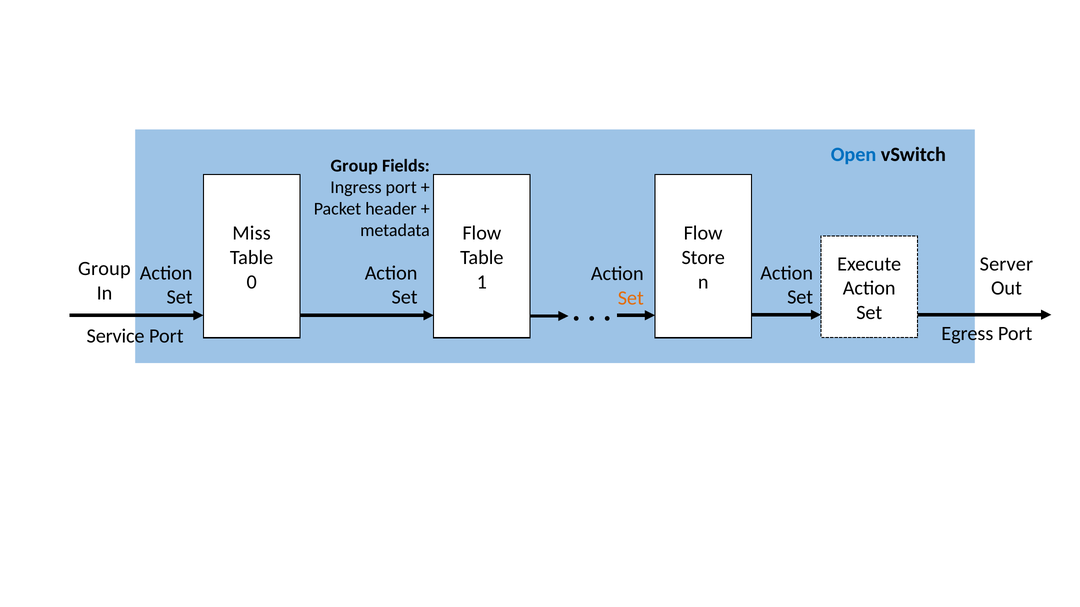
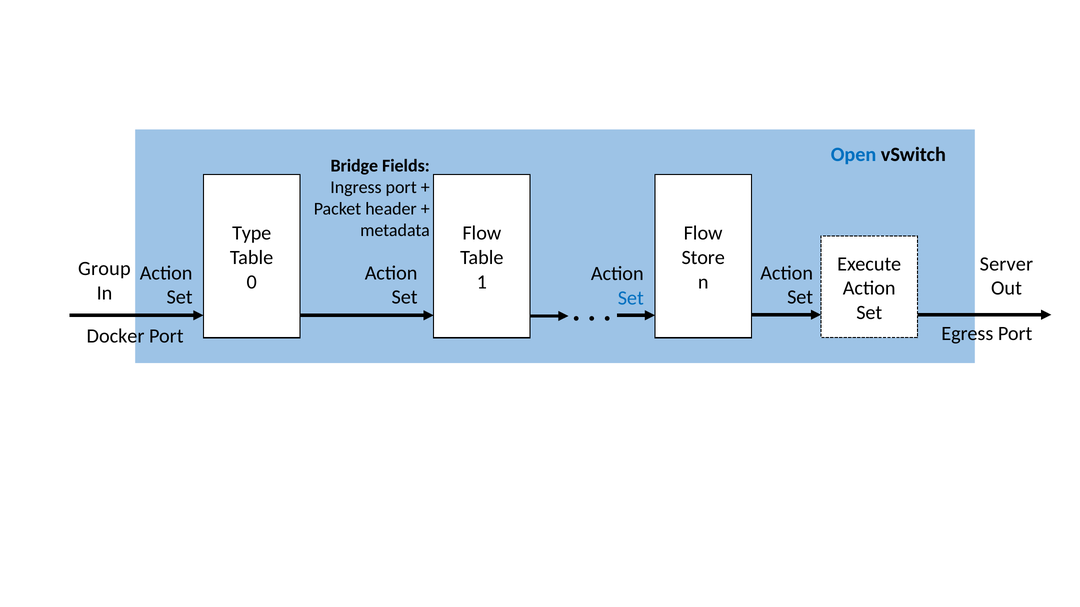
Group at (354, 166): Group -> Bridge
Miss: Miss -> Type
Set at (631, 298) colour: orange -> blue
Service: Service -> Docker
